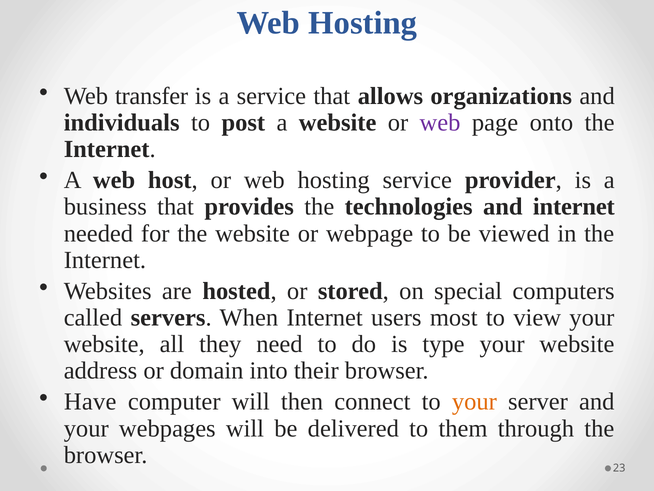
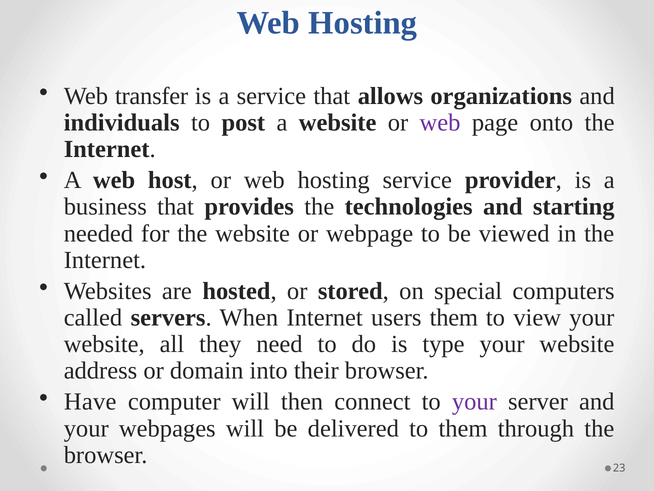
and internet: internet -> starting
users most: most -> them
your at (474, 401) colour: orange -> purple
